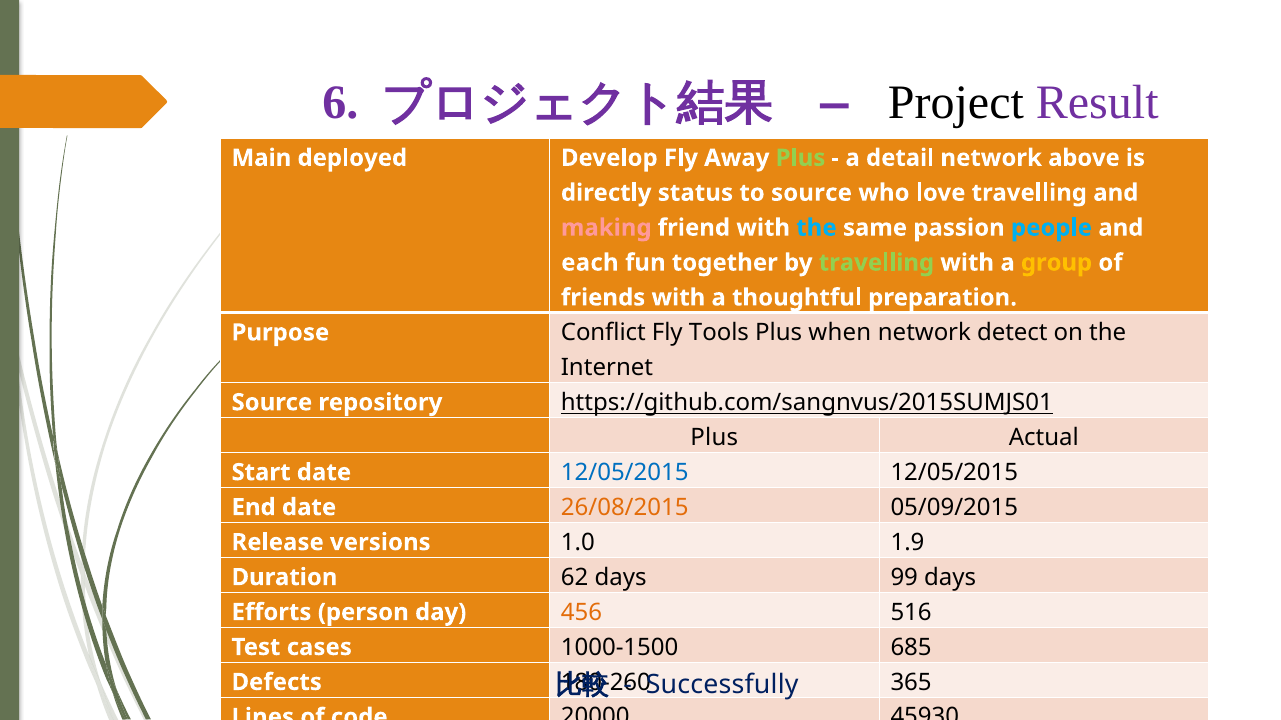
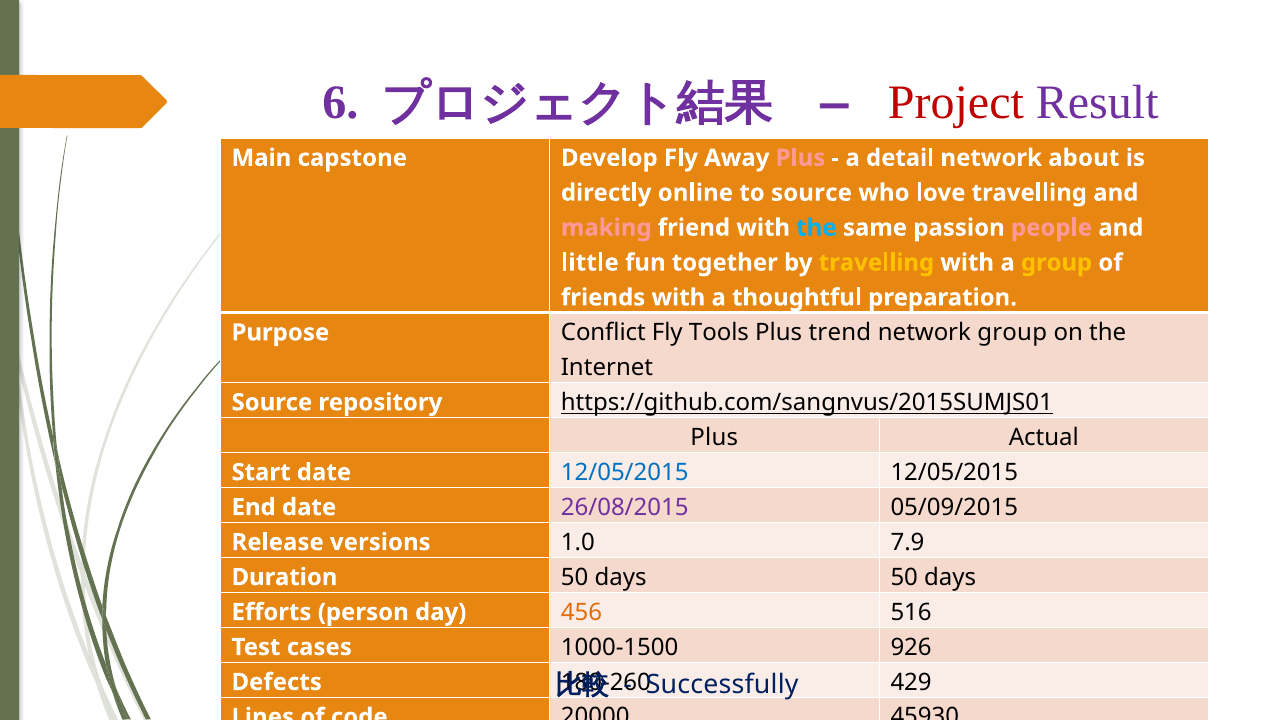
Project colour: black -> red
deployed: deployed -> capstone
Plus at (801, 158) colour: light green -> pink
above: above -> about
status: status -> online
people colour: light blue -> pink
each: each -> little
travelling at (876, 263) colour: light green -> yellow
when: when -> trend
network detect: detect -> group
26/08/2015 colour: orange -> purple
1.9: 1.9 -> 7.9
62 at (575, 578): 62 -> 50
days 99: 99 -> 50
685: 685 -> 926
365: 365 -> 429
